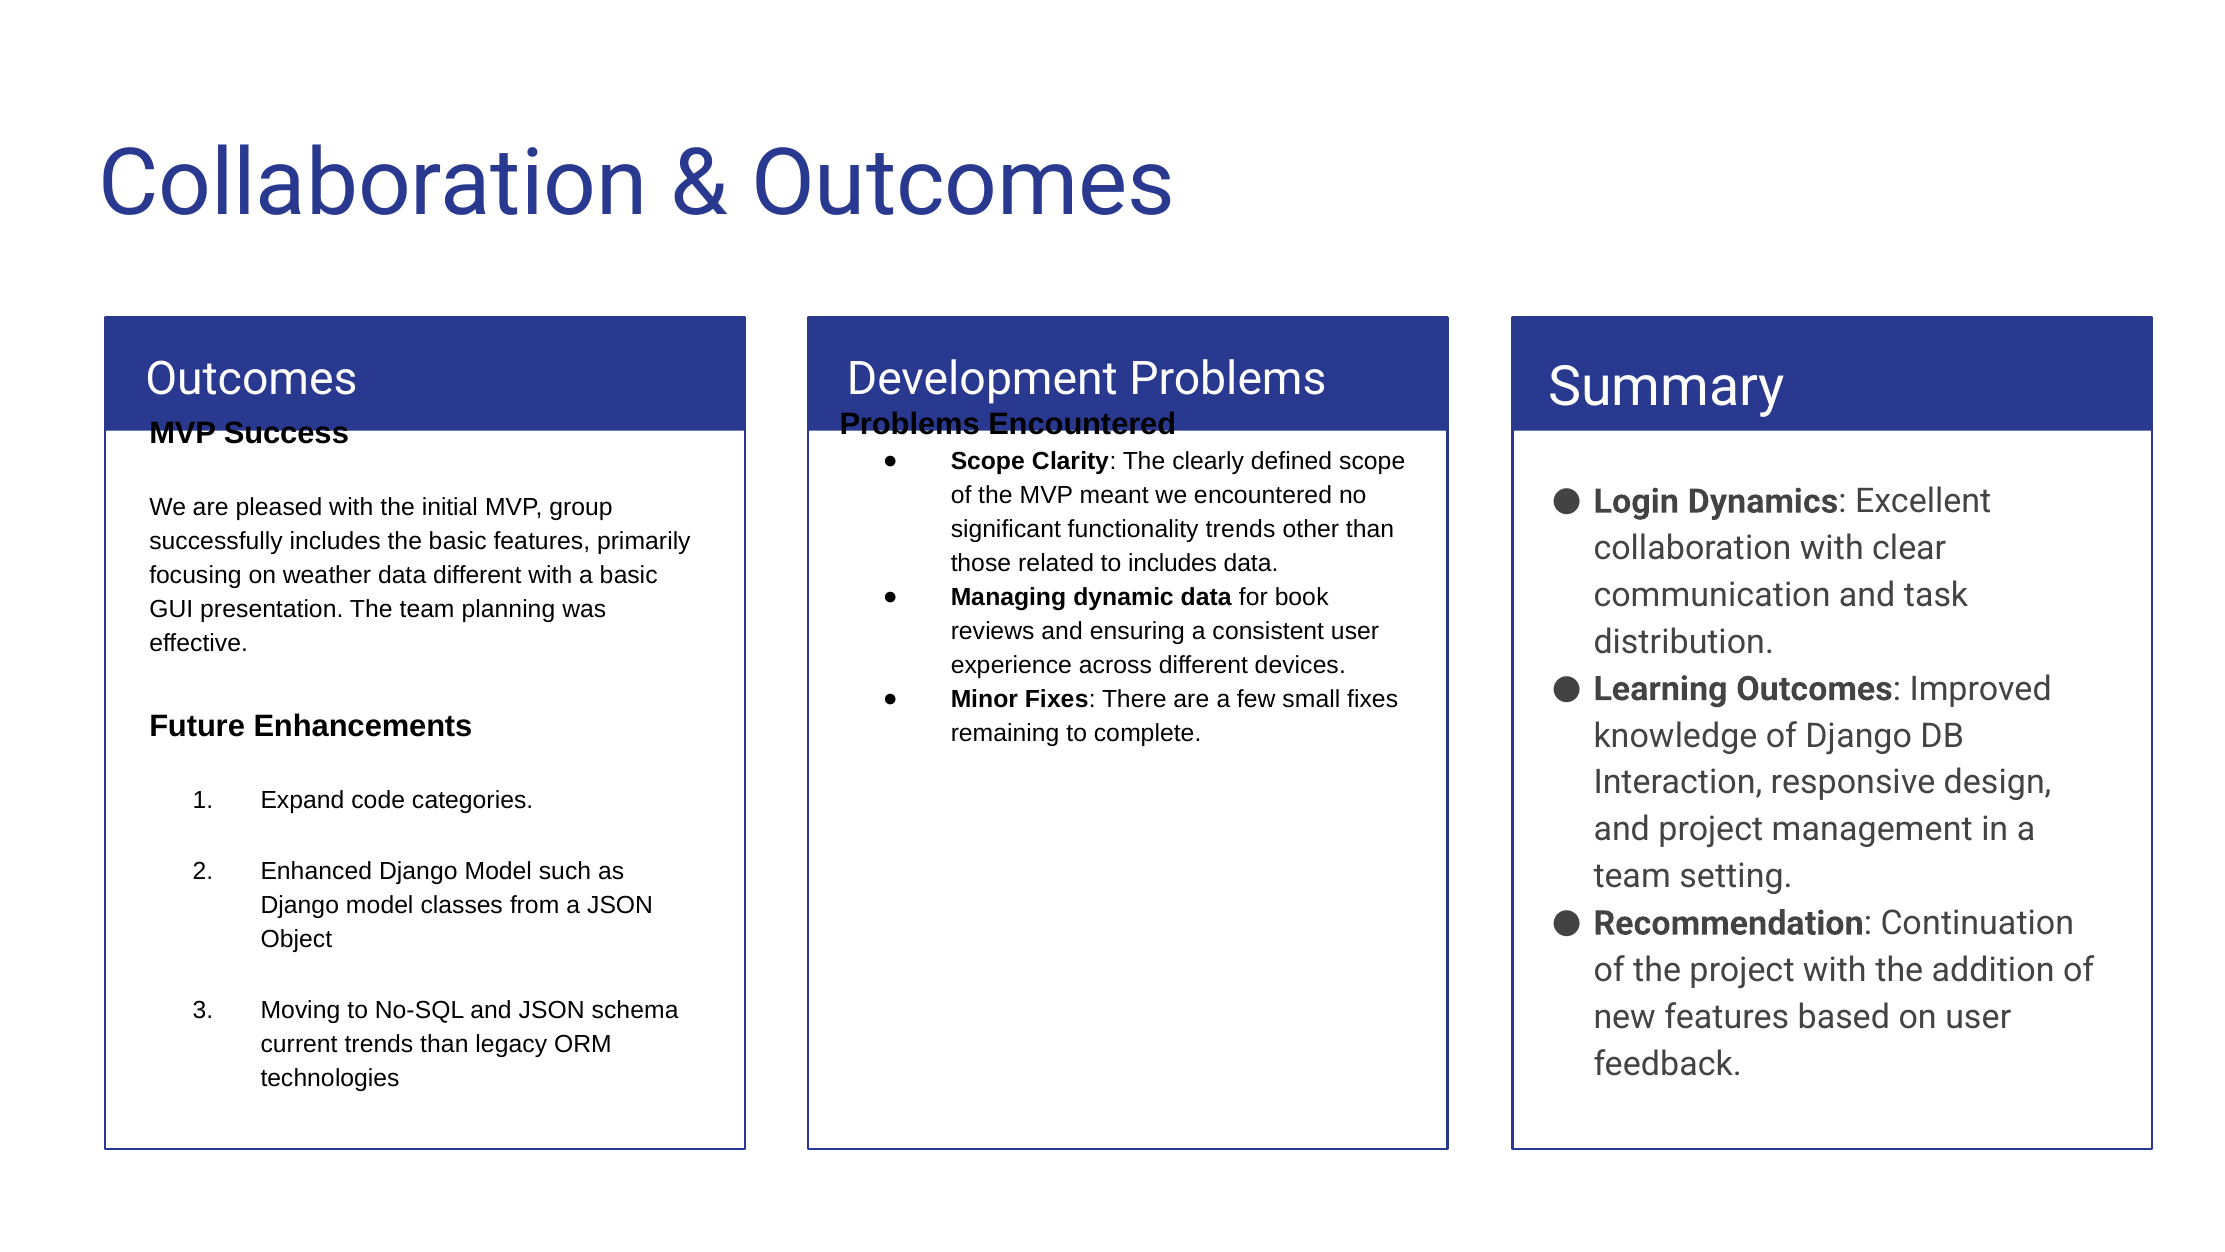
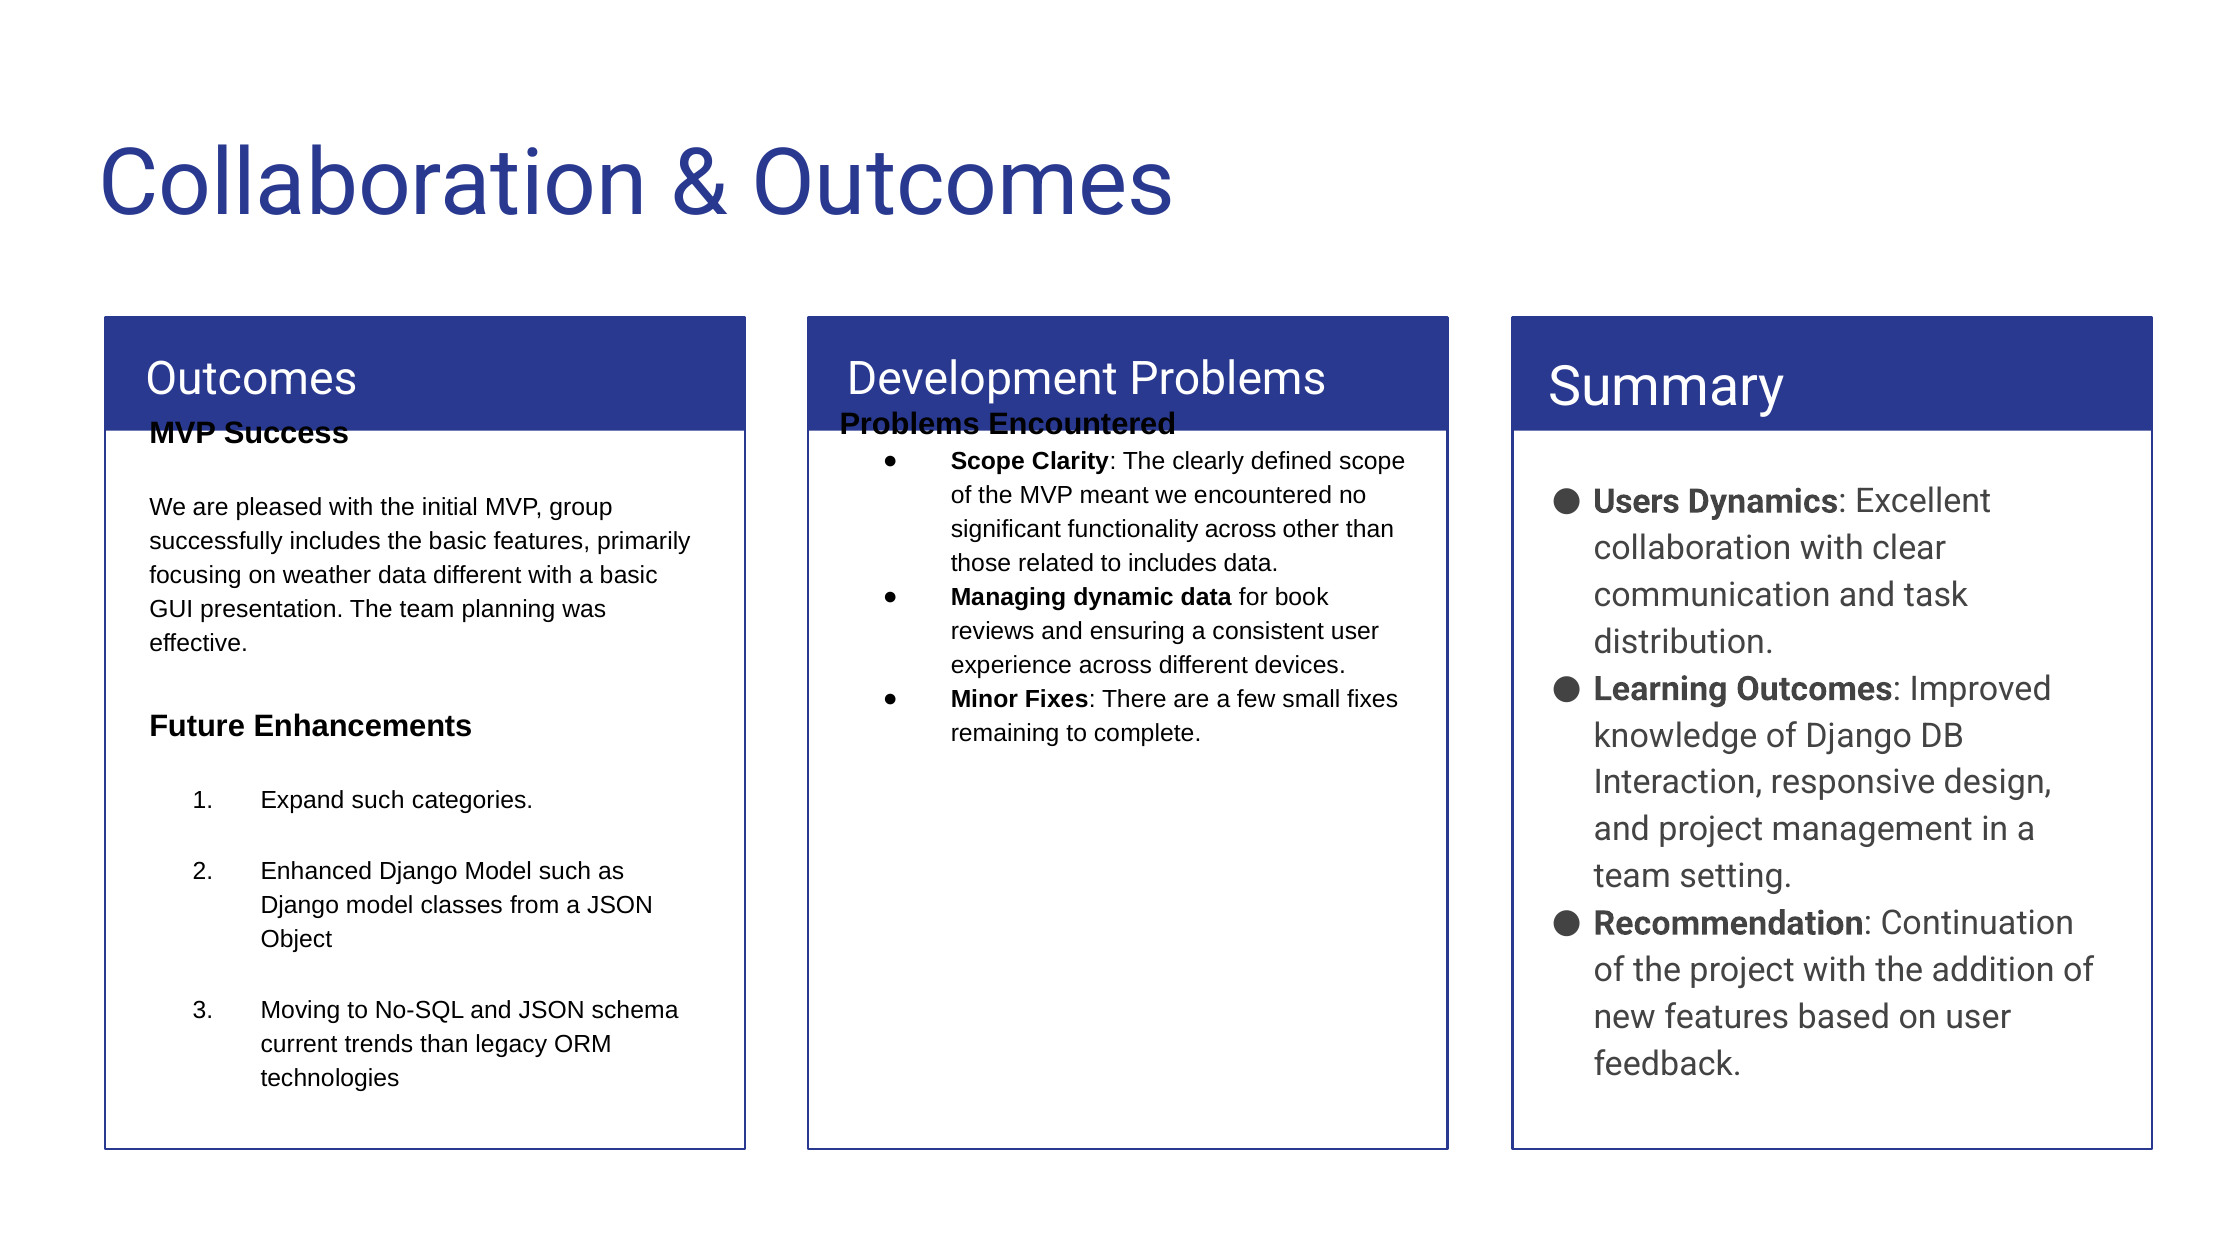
Login: Login -> Users
functionality trends: trends -> across
Expand code: code -> such
